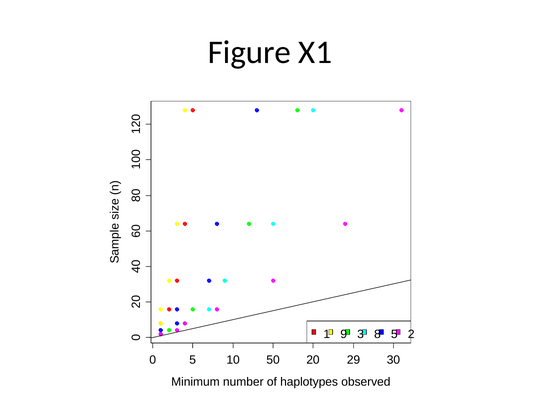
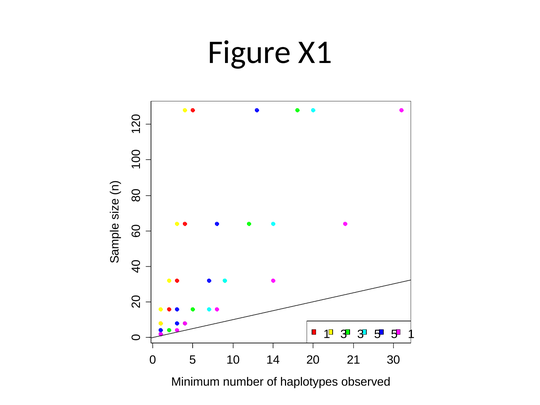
1 9: 9 -> 3
3 8: 8 -> 5
5 2: 2 -> 1
50: 50 -> 14
29: 29 -> 21
